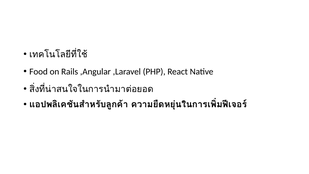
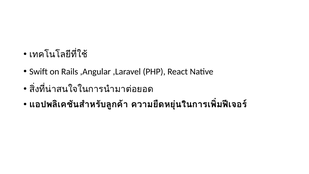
Food: Food -> Swift
